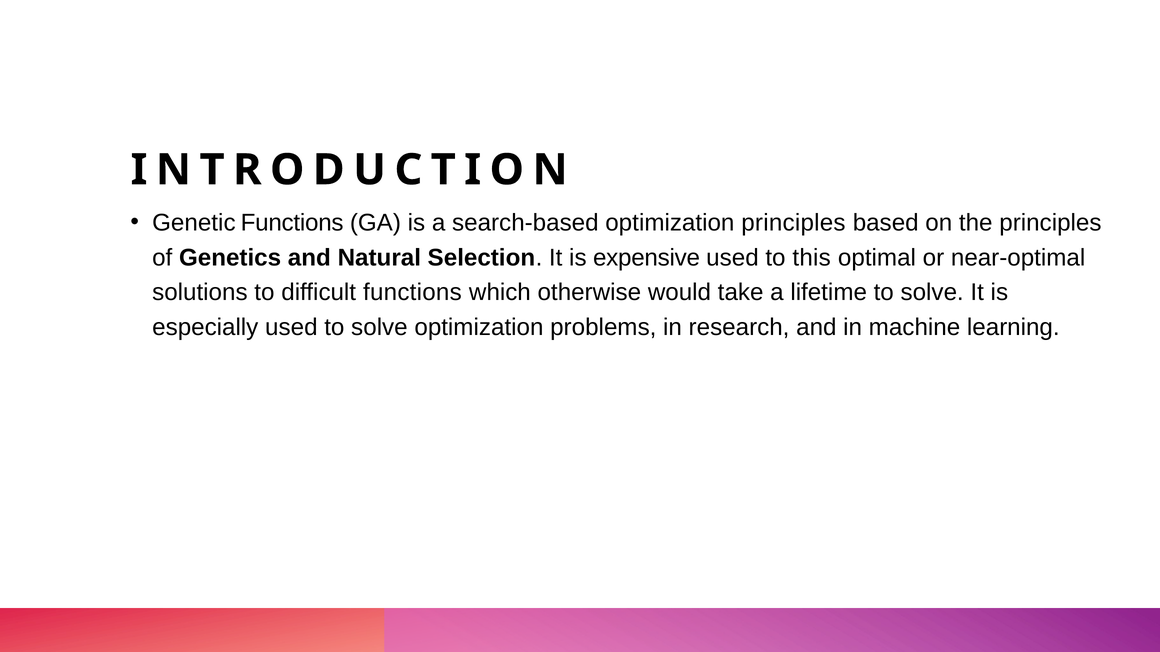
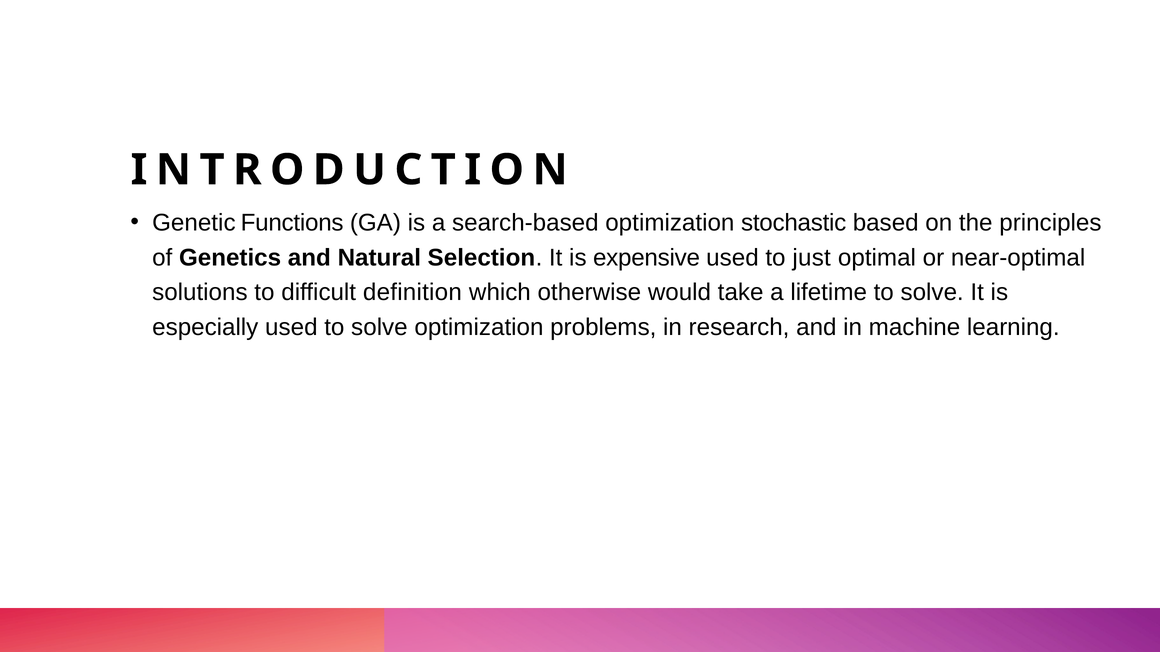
optimization principles: principles -> stochastic
this: this -> just
difficult functions: functions -> definition
